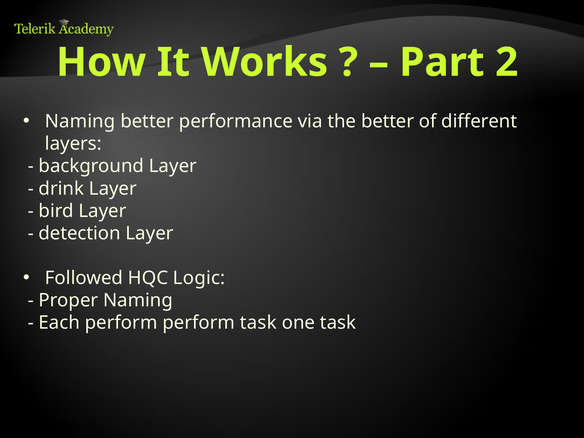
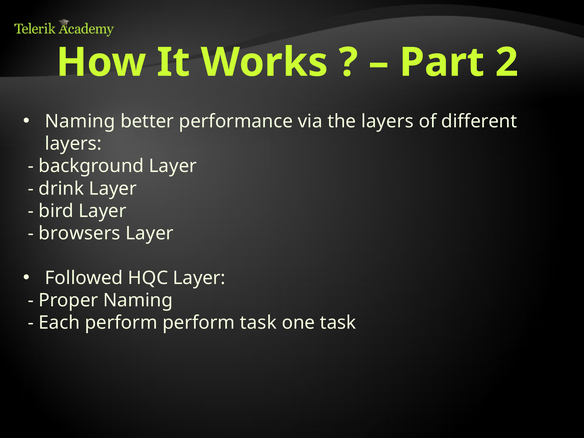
the better: better -> layers
detection: detection -> browsers
HQC Logic: Logic -> Layer
